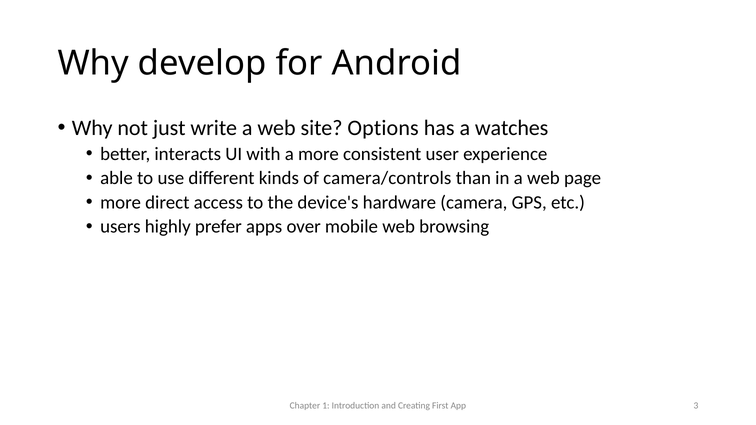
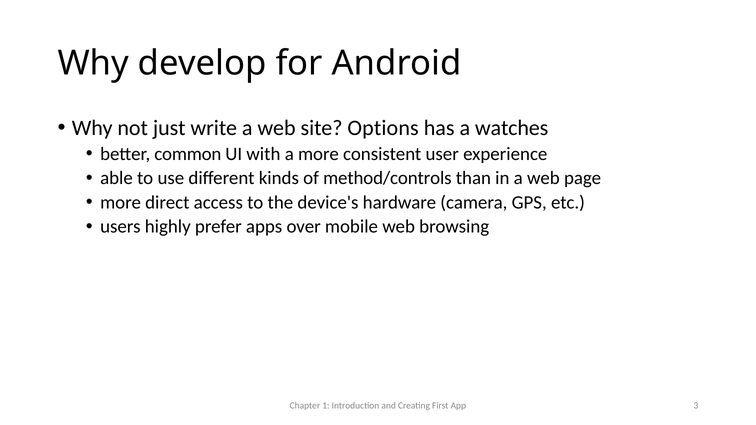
interacts: interacts -> common
camera/controls: camera/controls -> method/controls
